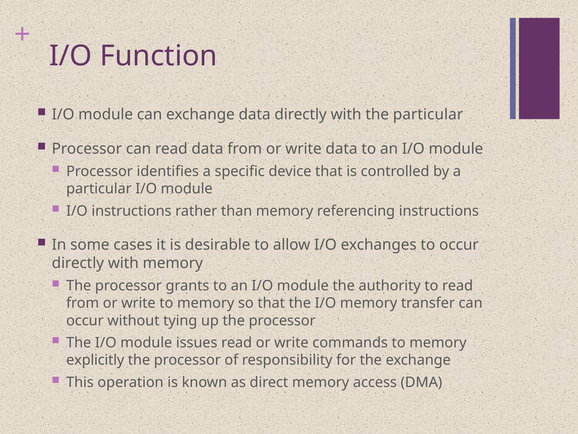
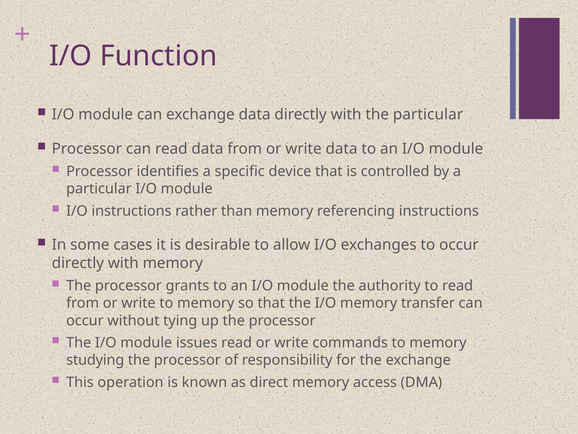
explicitly: explicitly -> studying
